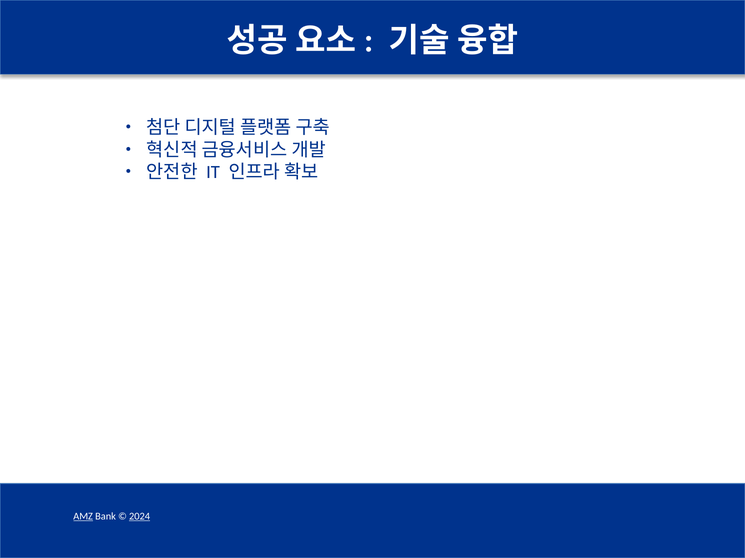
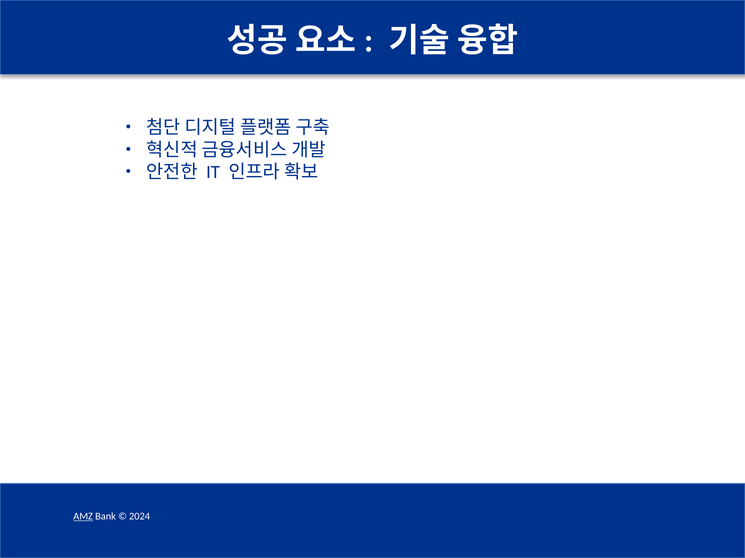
2024 underline: present -> none
